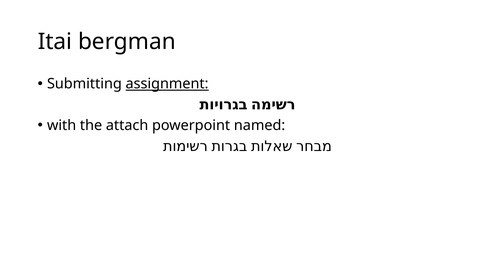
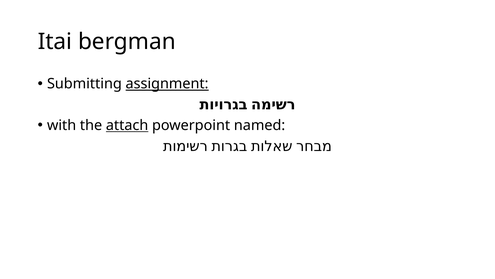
attach underline: none -> present
